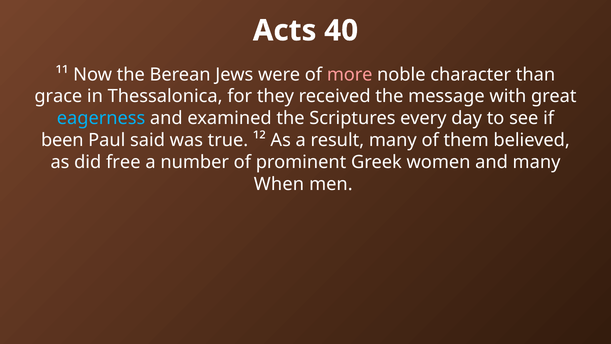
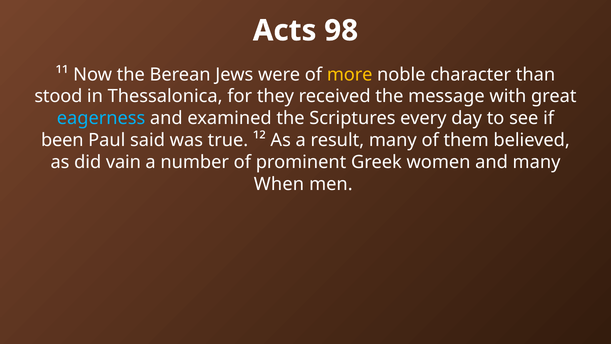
40: 40 -> 98
more colour: pink -> yellow
grace: grace -> stood
free: free -> vain
